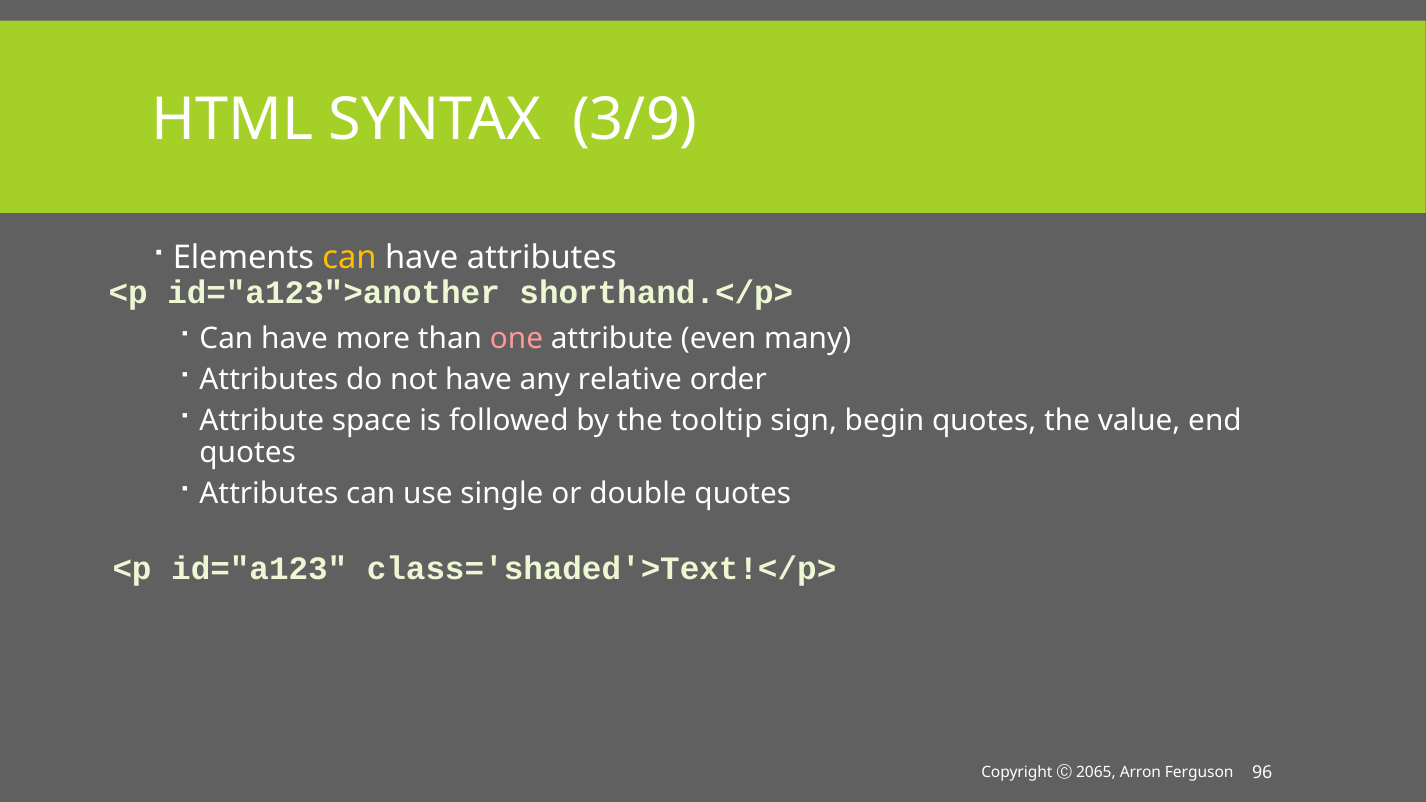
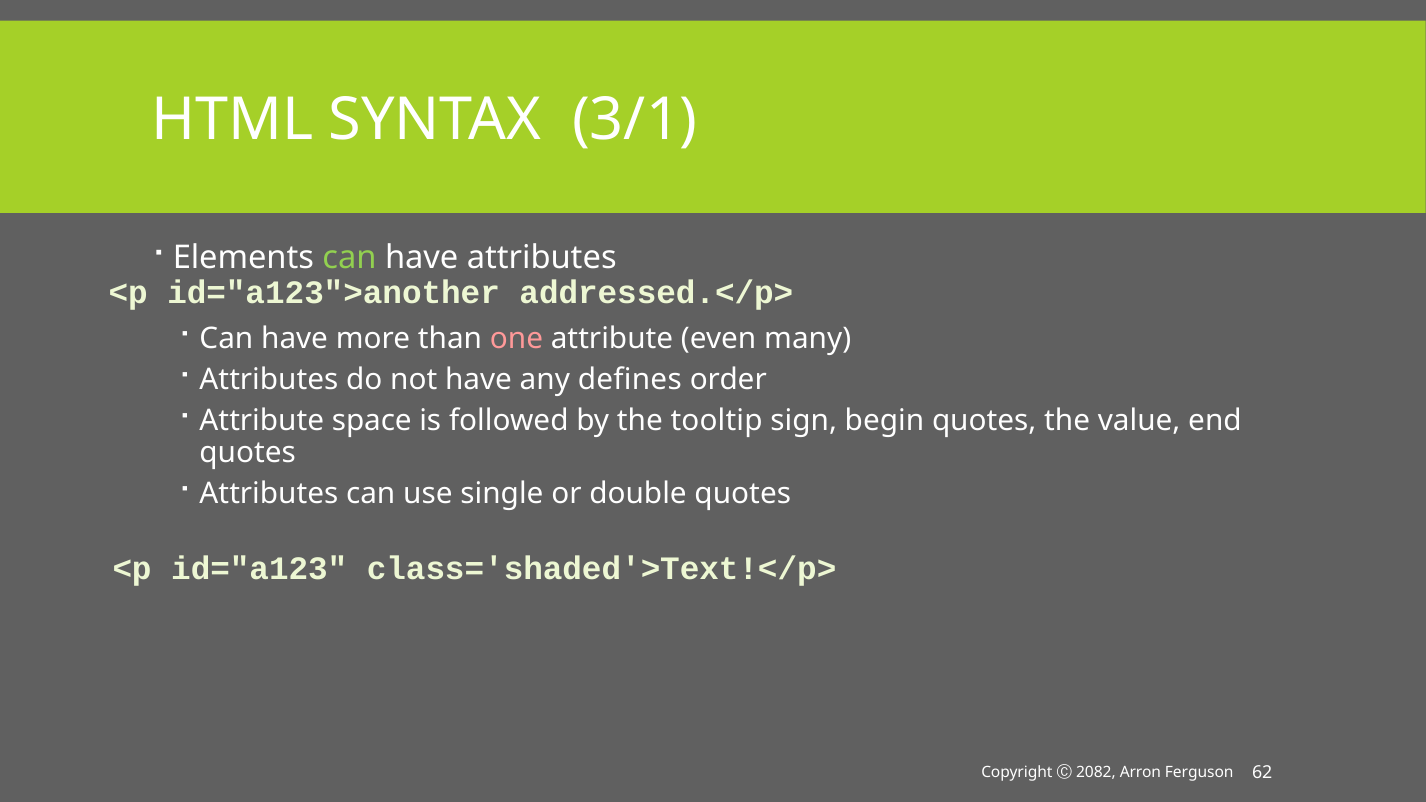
3/9: 3/9 -> 3/1
can at (350, 258) colour: yellow -> light green
shorthand.</p>: shorthand.</p> -> addressed.</p>
relative: relative -> defines
96: 96 -> 62
2065: 2065 -> 2082
